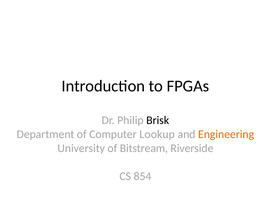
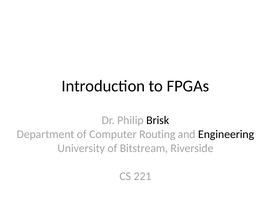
Lookup: Lookup -> Routing
Engineering colour: orange -> black
854: 854 -> 221
